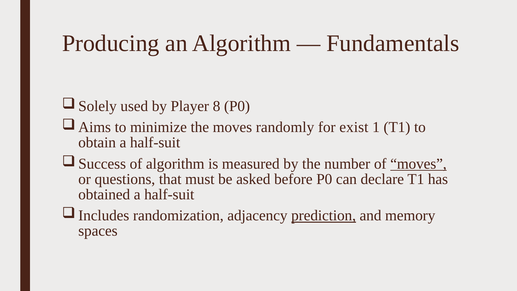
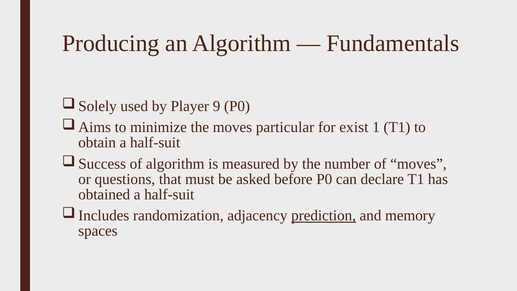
8: 8 -> 9
randomly: randomly -> particular
moves at (418, 164) underline: present -> none
